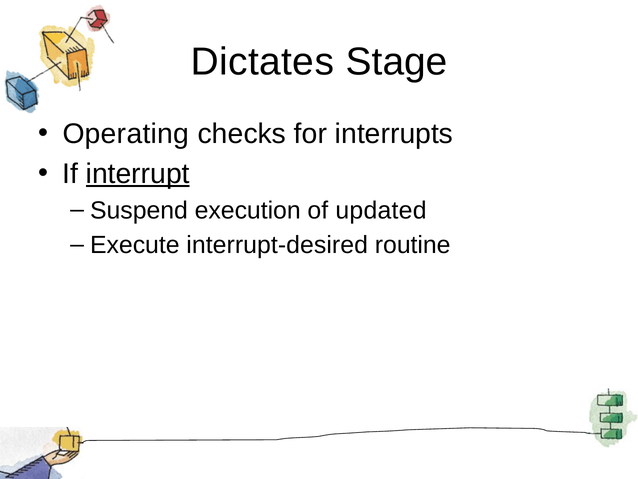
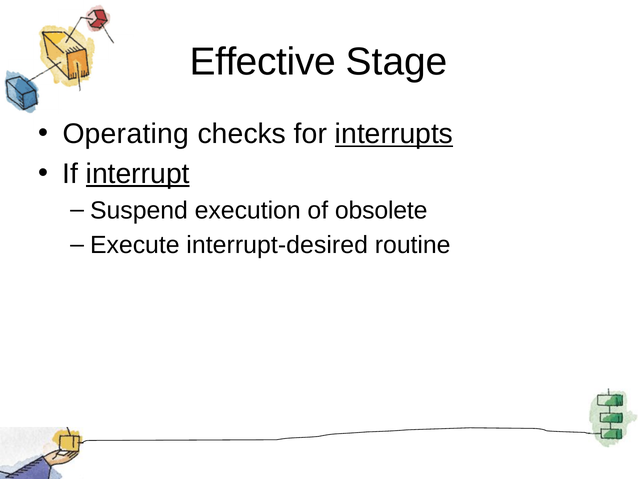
Dictates: Dictates -> Effective
interrupts underline: none -> present
updated: updated -> obsolete
